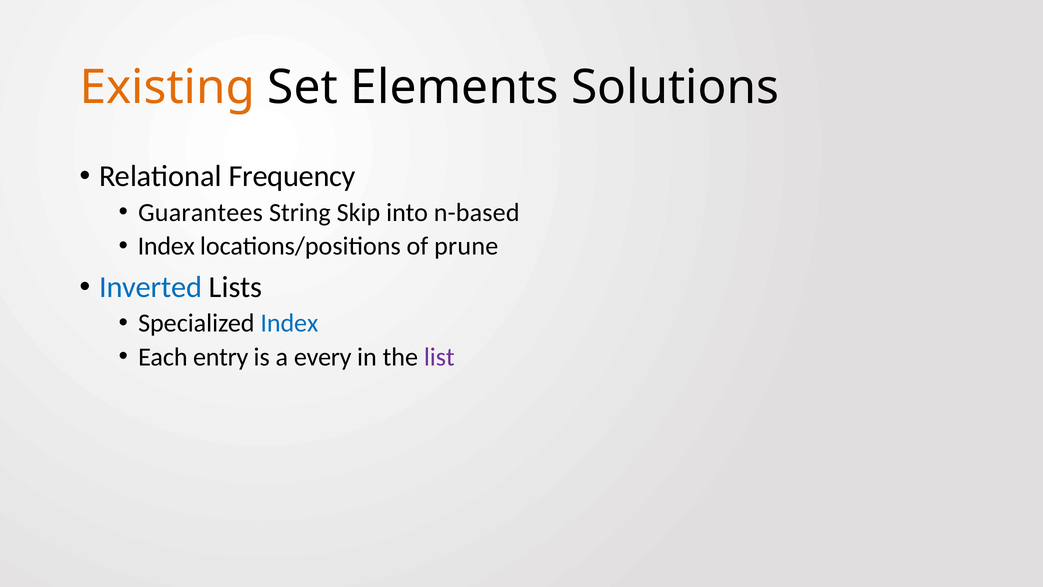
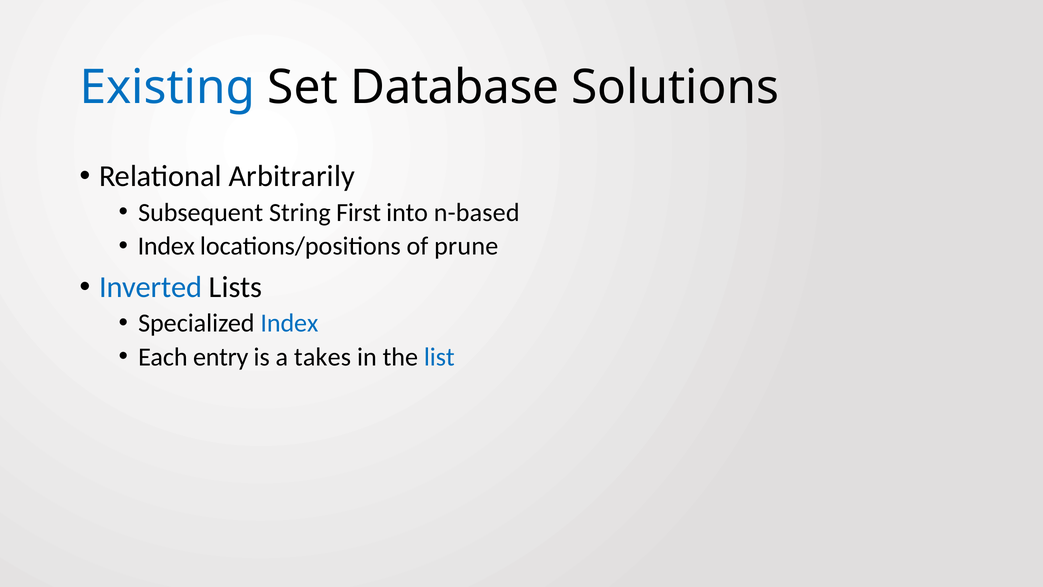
Existing colour: orange -> blue
Elements: Elements -> Database
Frequency: Frequency -> Arbitrarily
Guarantees: Guarantees -> Subsequent
Skip: Skip -> First
every: every -> takes
list colour: purple -> blue
